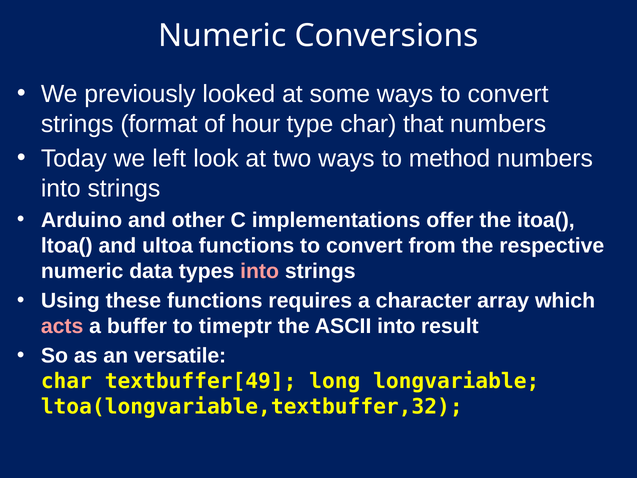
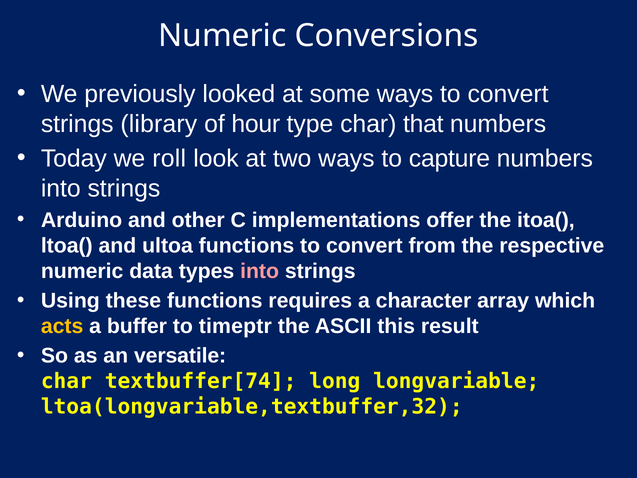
format: format -> library
left: left -> roll
method: method -> capture
acts colour: pink -> yellow
ASCII into: into -> this
textbuffer[49: textbuffer[49 -> textbuffer[74
